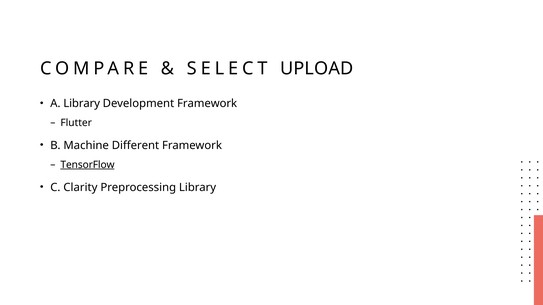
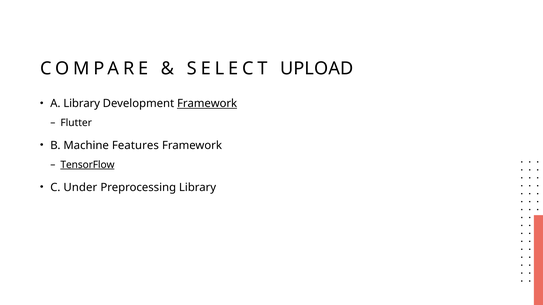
Framework at (207, 104) underline: none -> present
Different: Different -> Features
Clarity: Clarity -> Under
